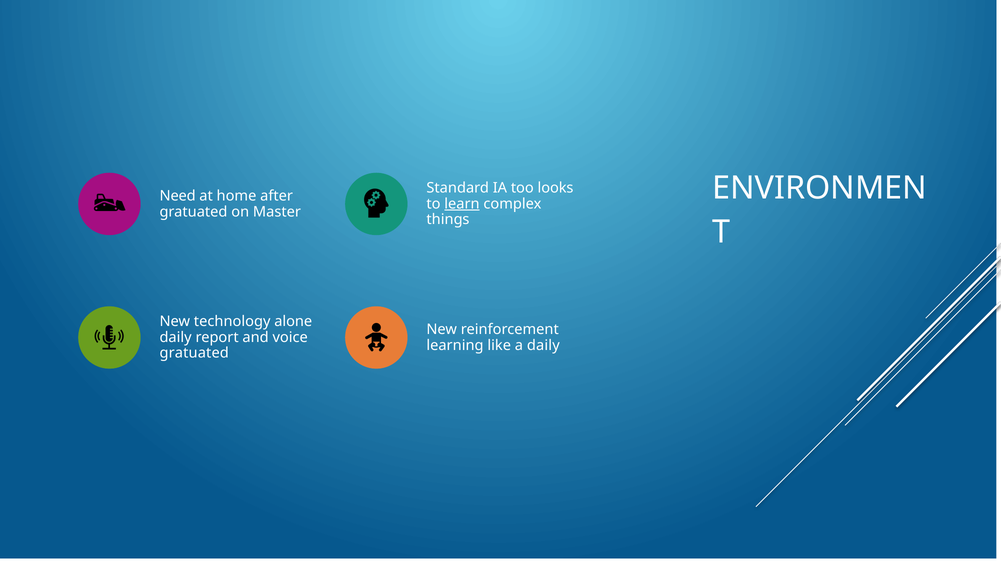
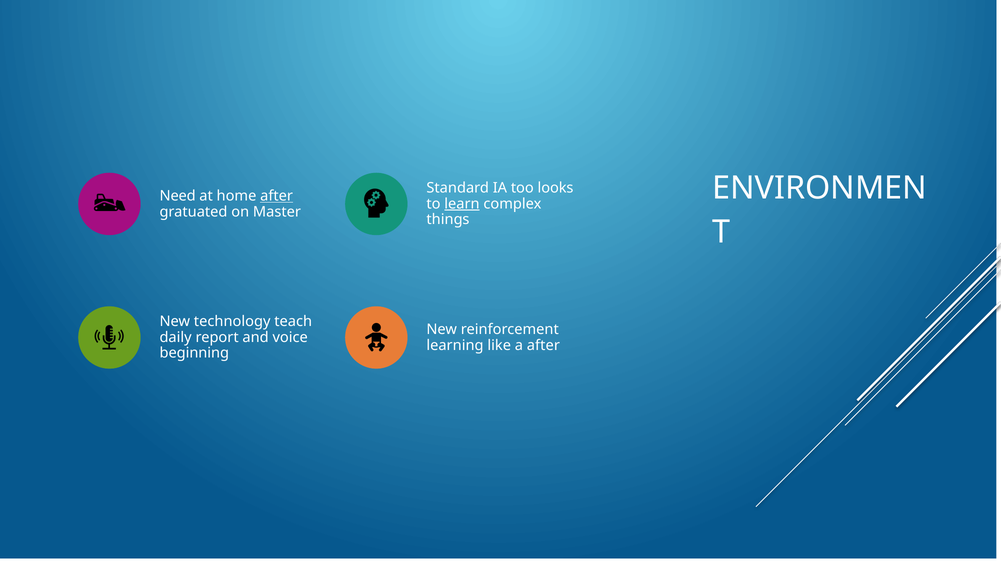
after at (277, 196) underline: none -> present
alone: alone -> teach
a daily: daily -> after
gratuated at (194, 353): gratuated -> beginning
